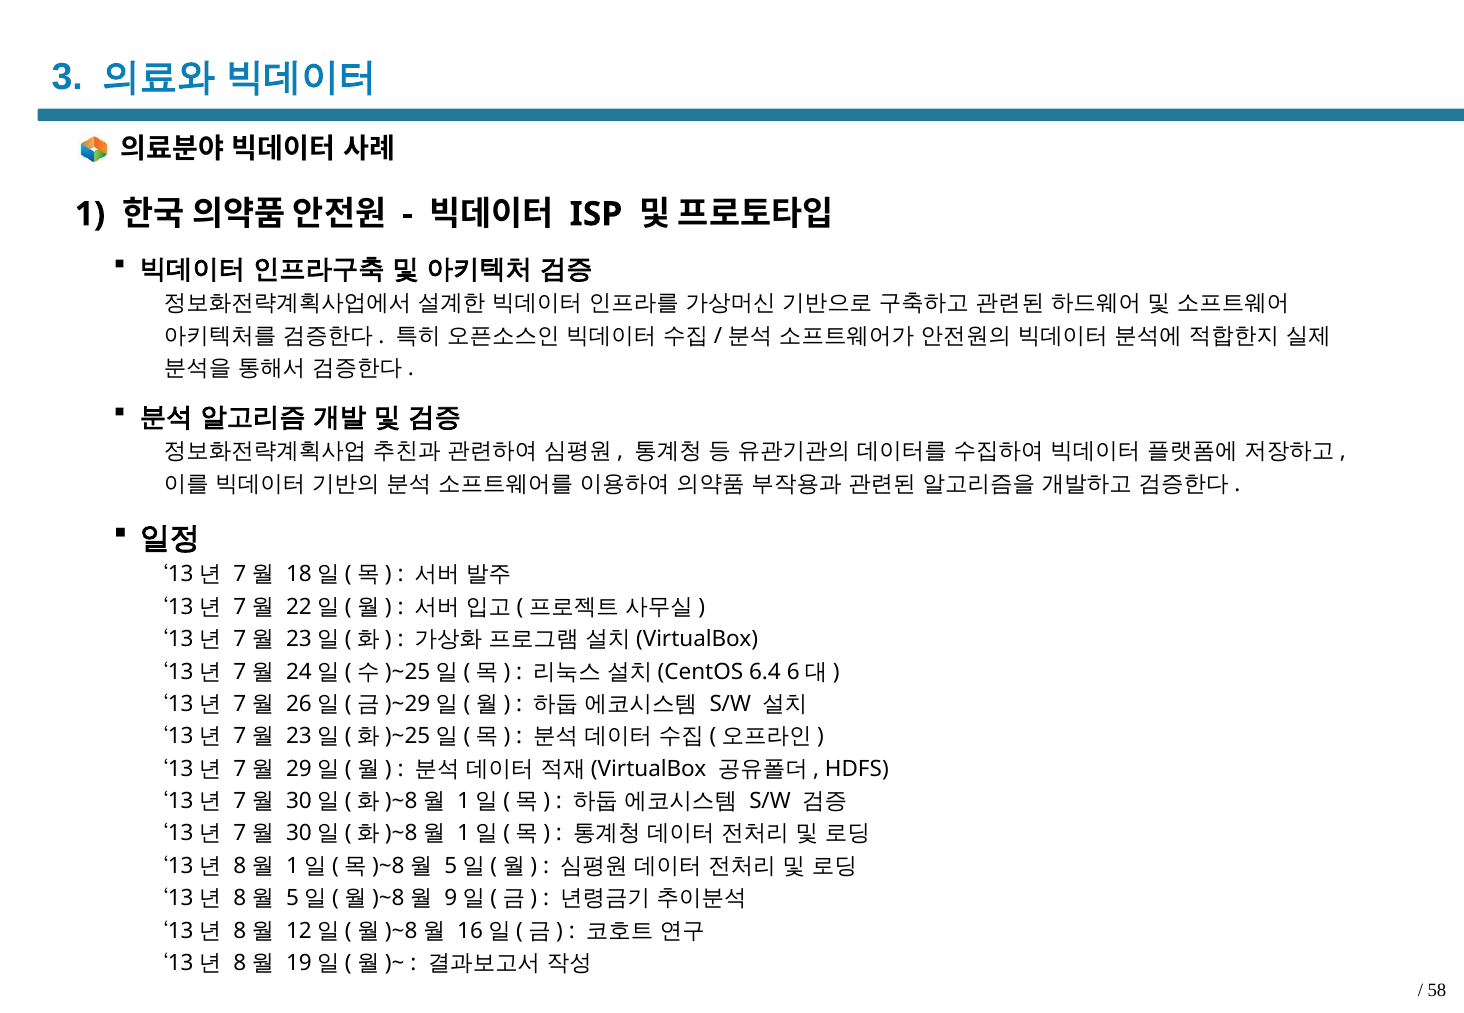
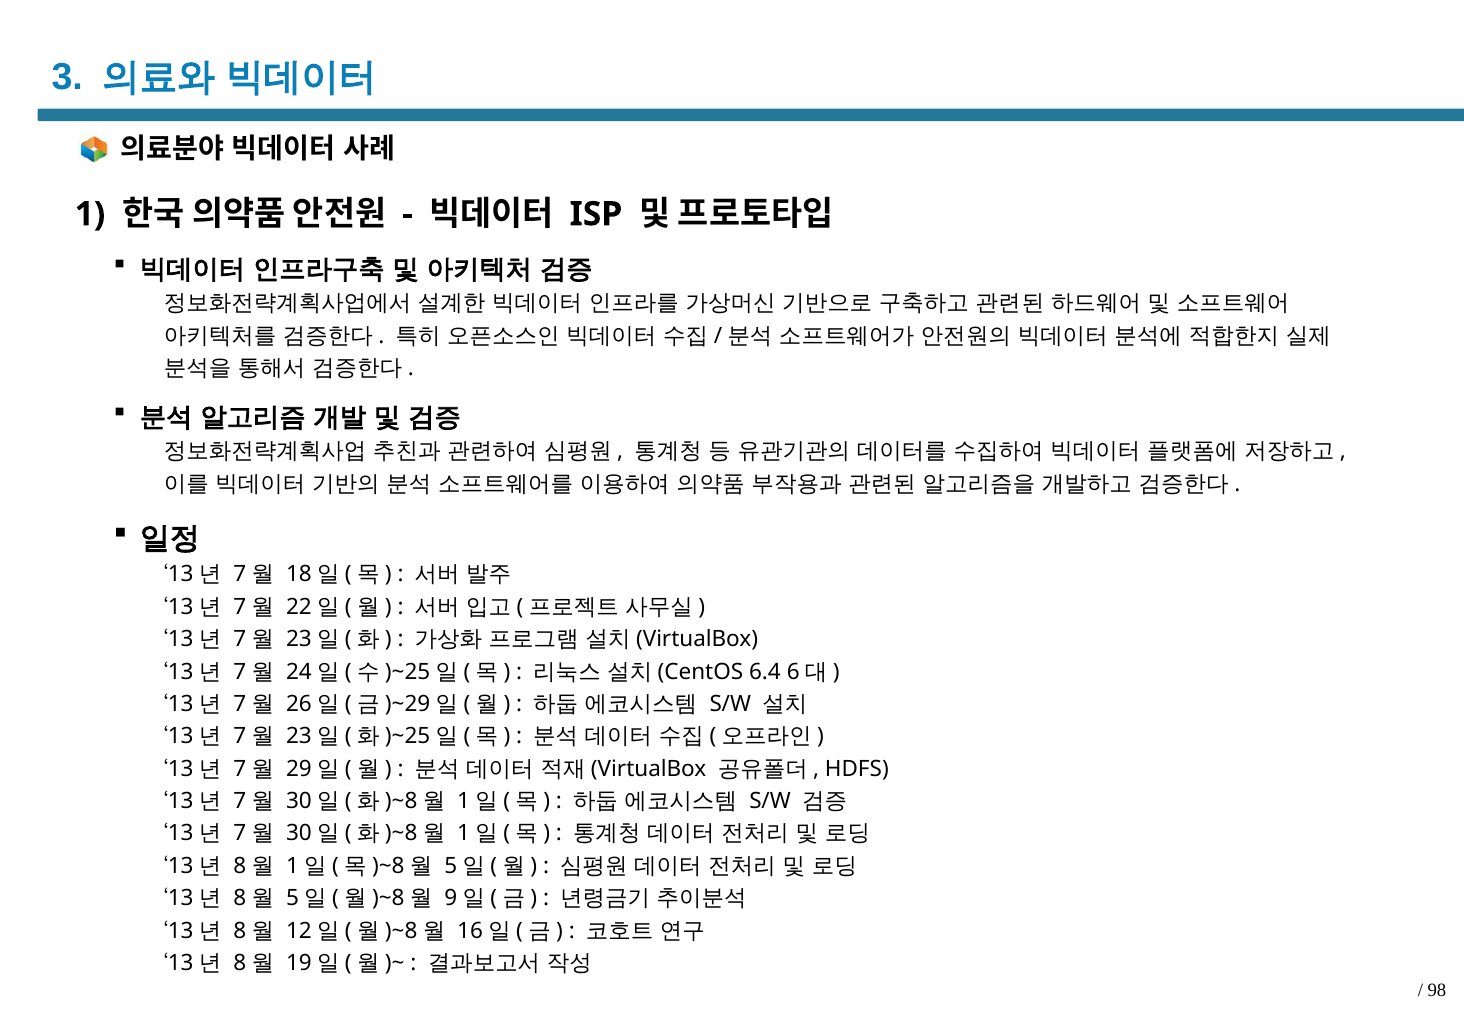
58: 58 -> 98
